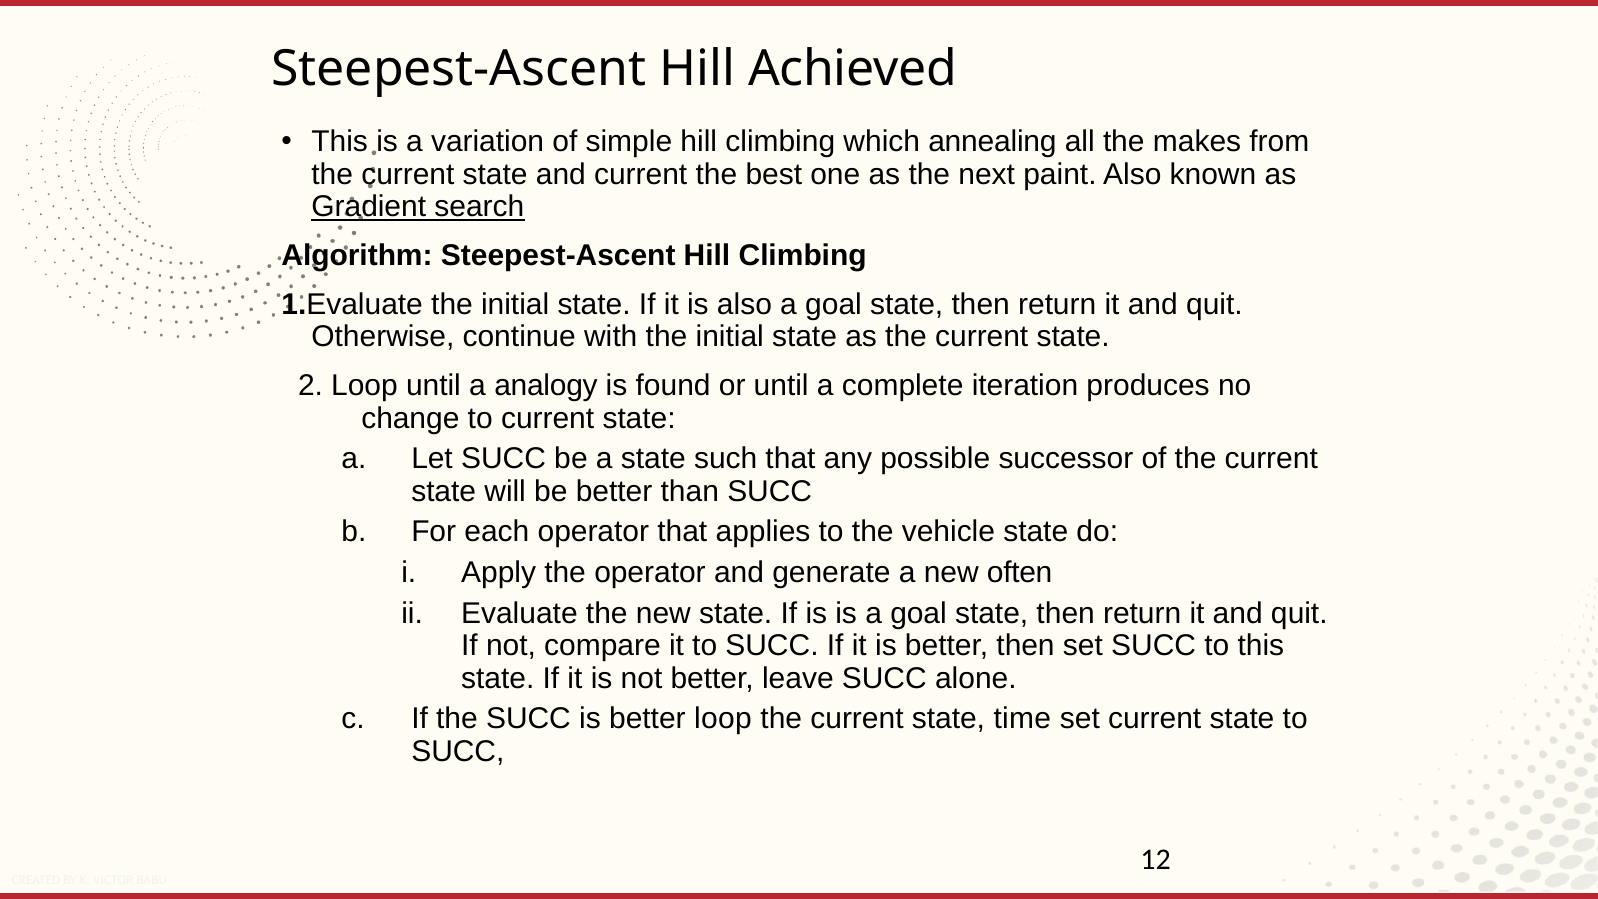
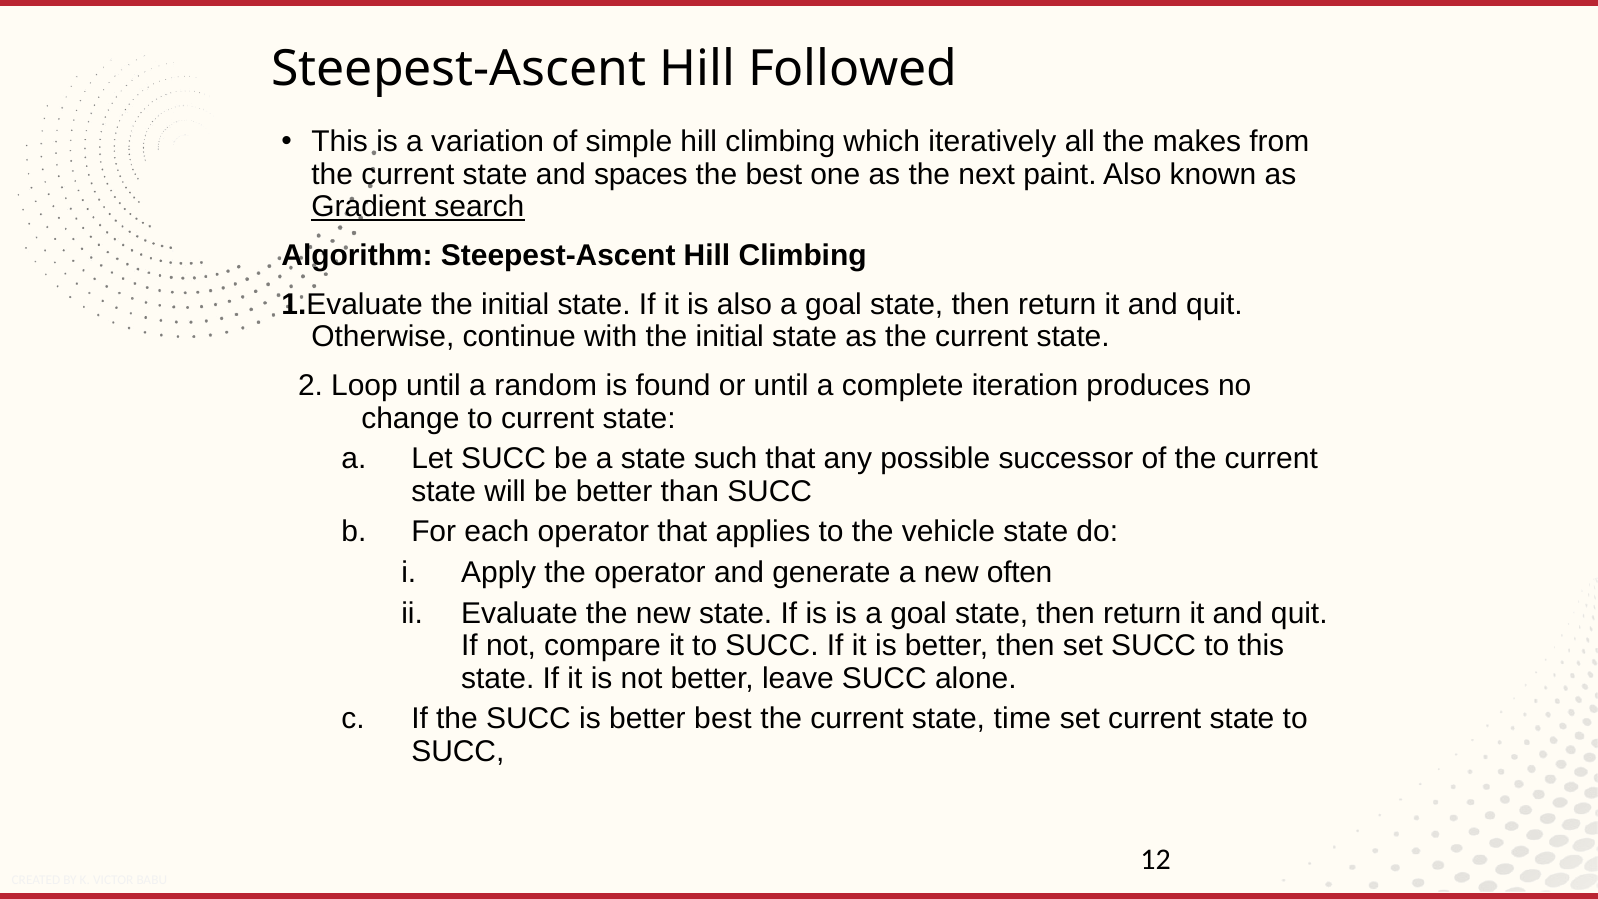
Achieved: Achieved -> Followed
annealing: annealing -> iteratively
and current: current -> spaces
analogy: analogy -> random
better loop: loop -> best
